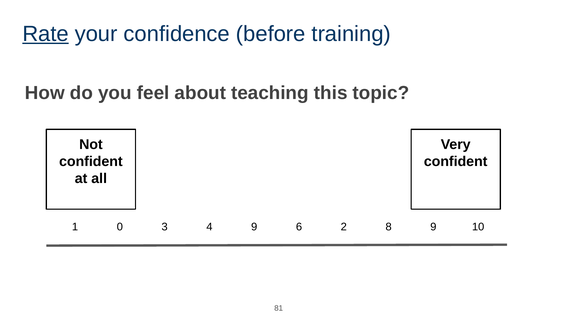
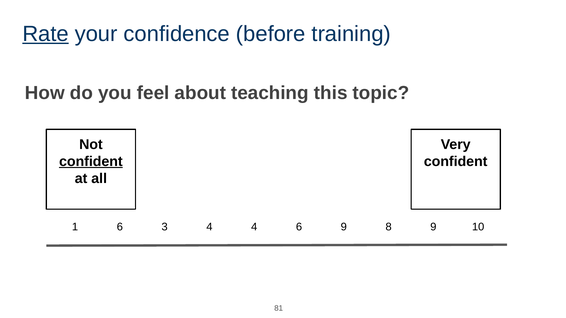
confident at (91, 162) underline: none -> present
1 0: 0 -> 6
4 9: 9 -> 4
6 2: 2 -> 9
